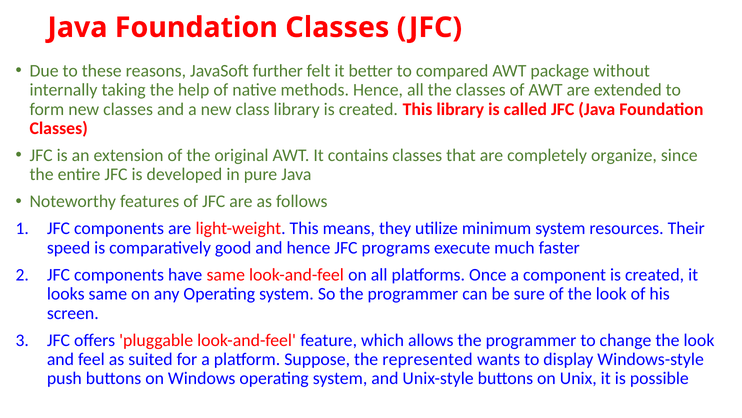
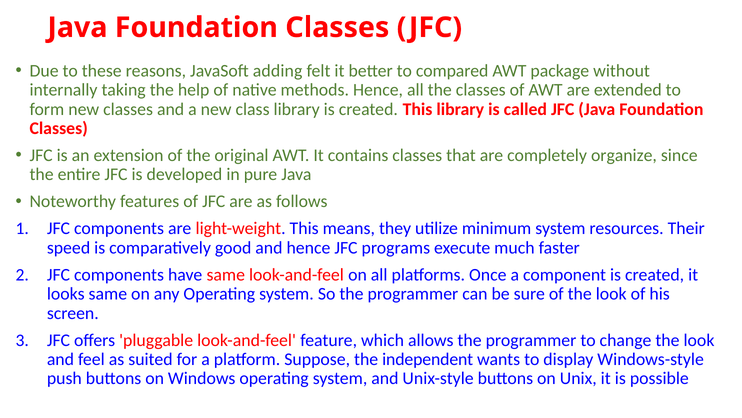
further: further -> adding
represented: represented -> independent
